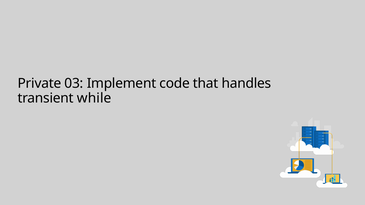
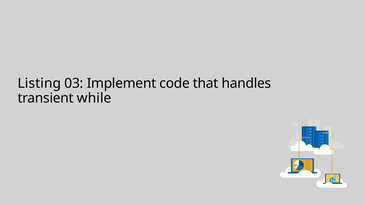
Private: Private -> Listing
